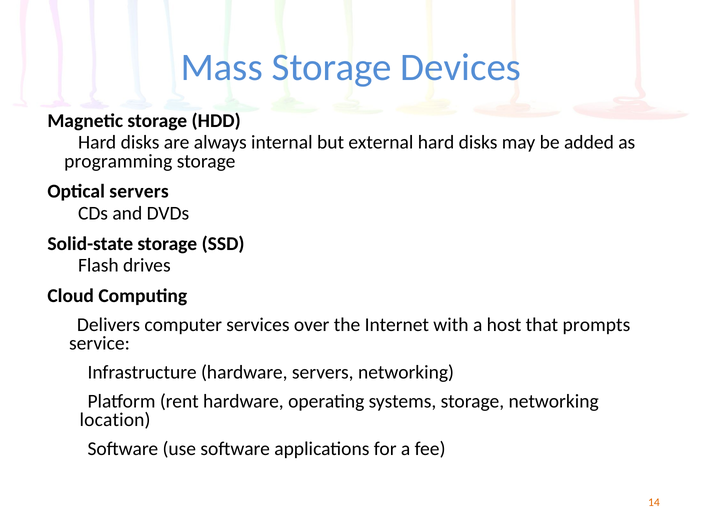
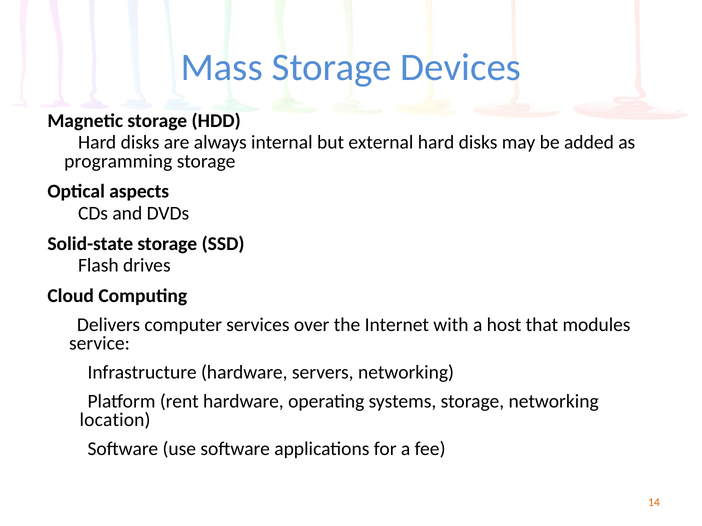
Optical servers: servers -> aspects
prompts: prompts -> modules
